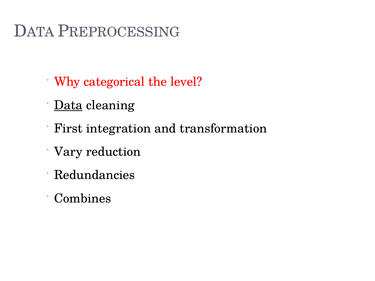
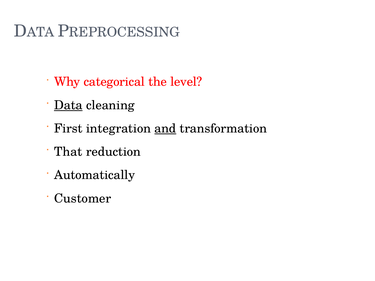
and underline: none -> present
Vary: Vary -> That
Redundancies: Redundancies -> Automatically
Combines: Combines -> Customer
